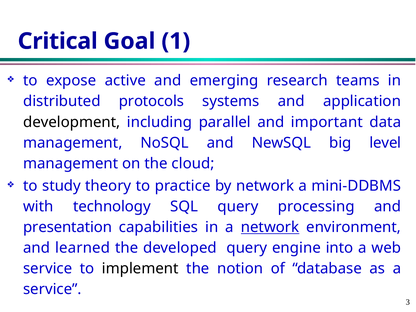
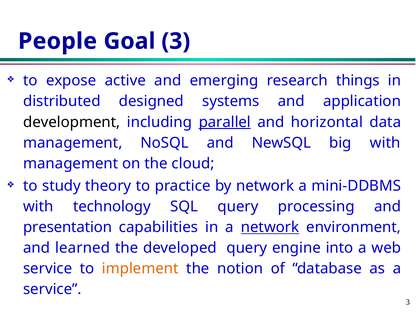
Critical: Critical -> People
Goal 1: 1 -> 3
teams: teams -> things
protocols: protocols -> designed
parallel underline: none -> present
important: important -> horizontal
big level: level -> with
implement colour: black -> orange
